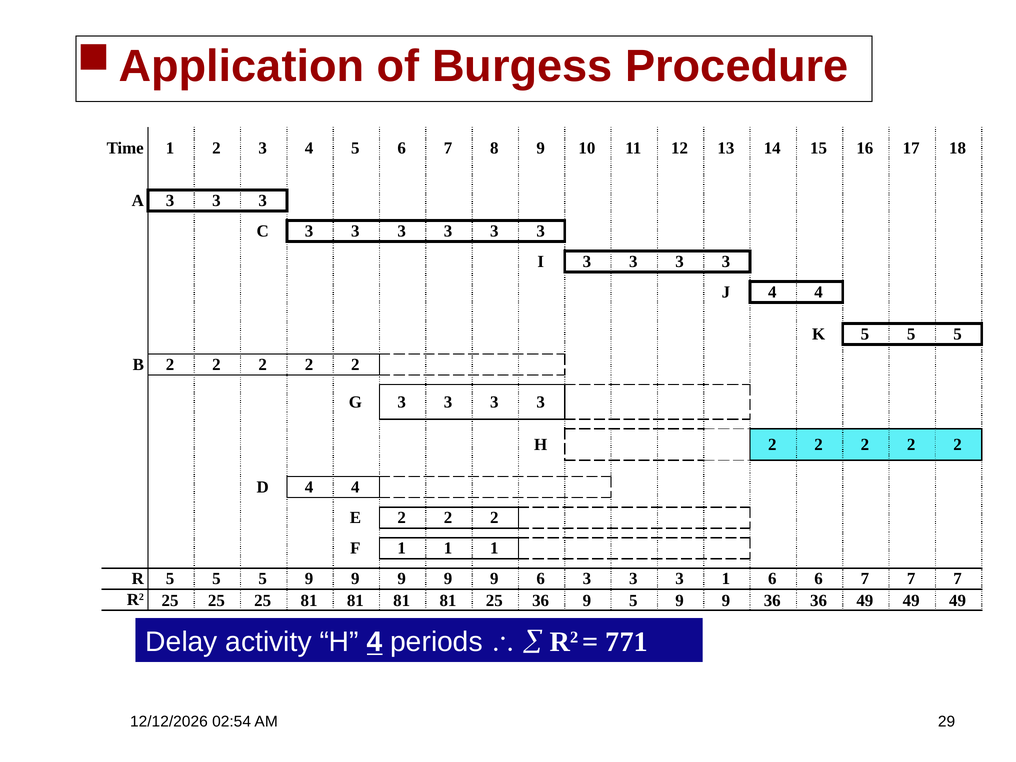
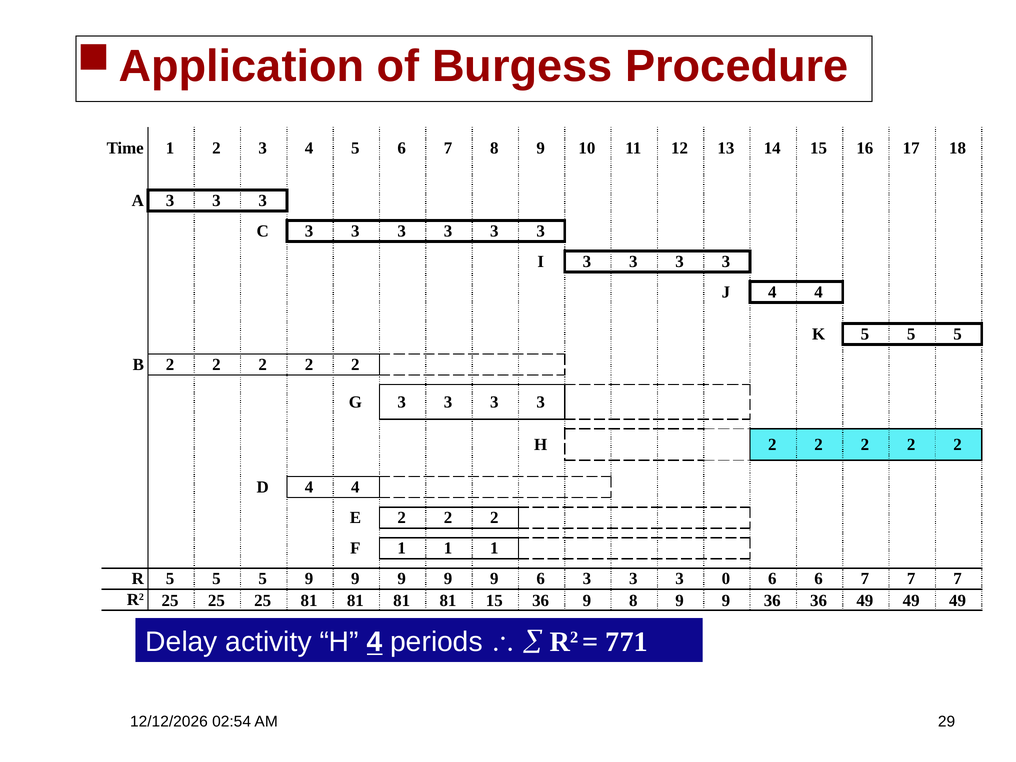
3 1: 1 -> 0
81 25: 25 -> 15
9 5: 5 -> 8
